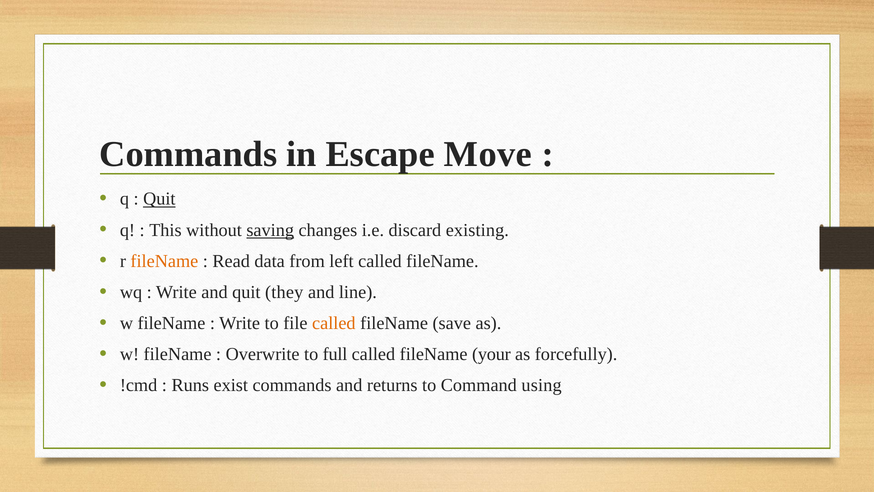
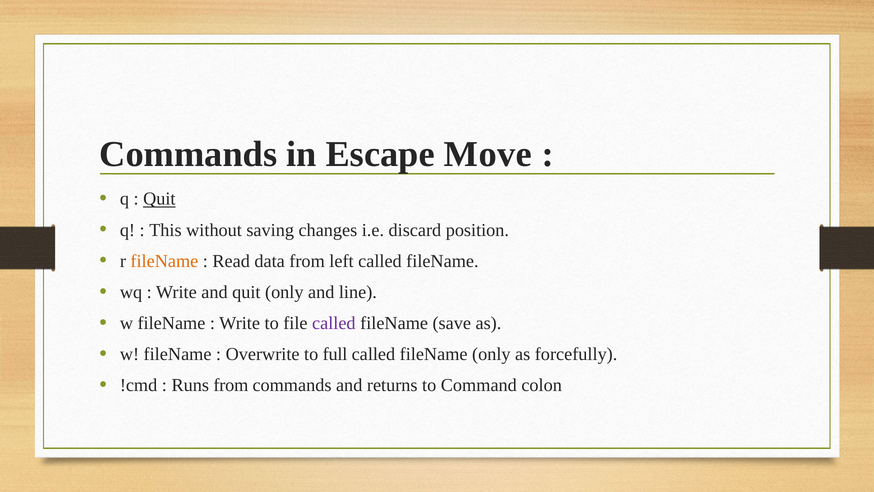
saving underline: present -> none
existing: existing -> position
quit they: they -> only
called at (334, 323) colour: orange -> purple
fileName your: your -> only
Runs exist: exist -> from
using: using -> colon
